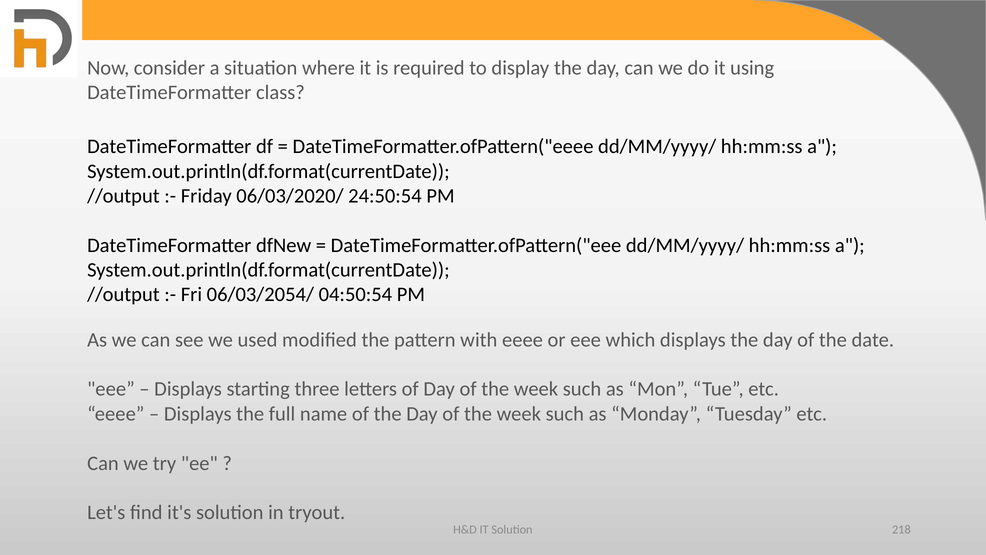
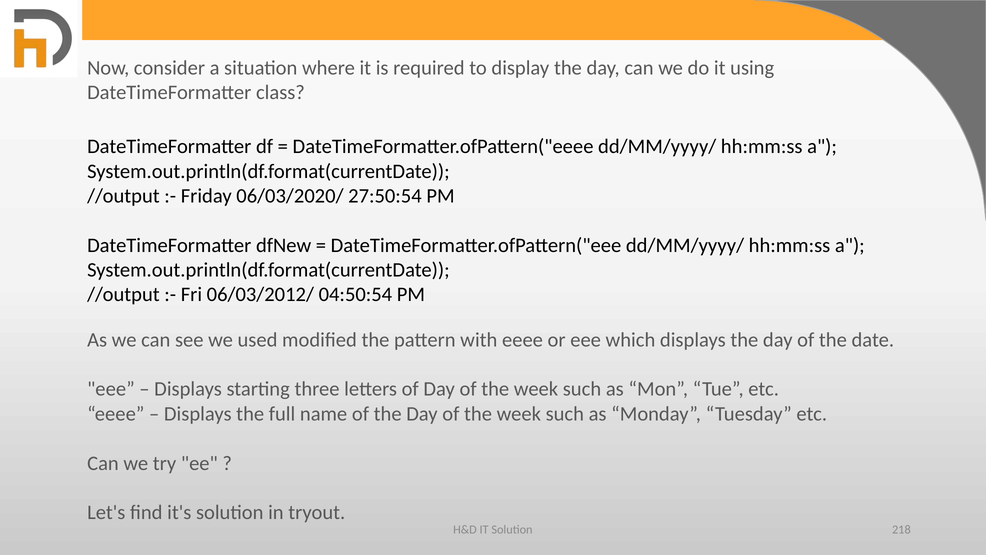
24:50:54: 24:50:54 -> 27:50:54
06/03/2054/: 06/03/2054/ -> 06/03/2012/
